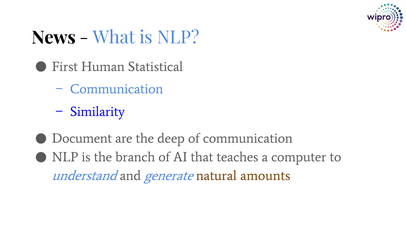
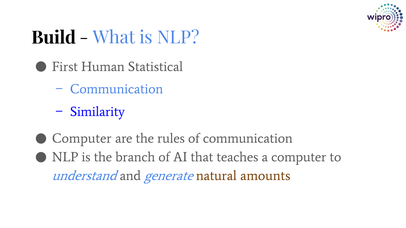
News: News -> Build
Document at (82, 139): Document -> Computer
deep: deep -> rules
